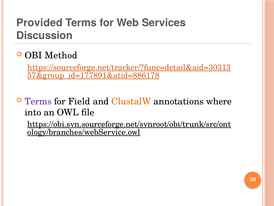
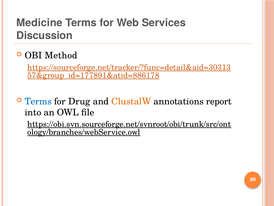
Provided: Provided -> Medicine
Terms at (38, 101) colour: purple -> blue
Field: Field -> Drug
where: where -> report
